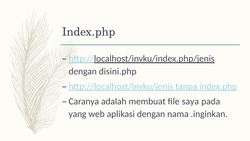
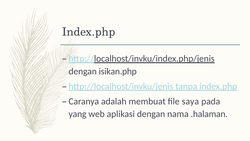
disini.php: disini.php -> isikan.php
.inginkan: .inginkan -> .halaman
